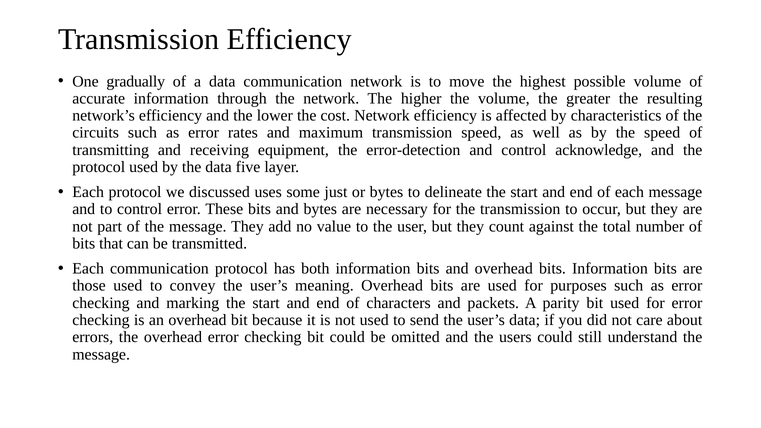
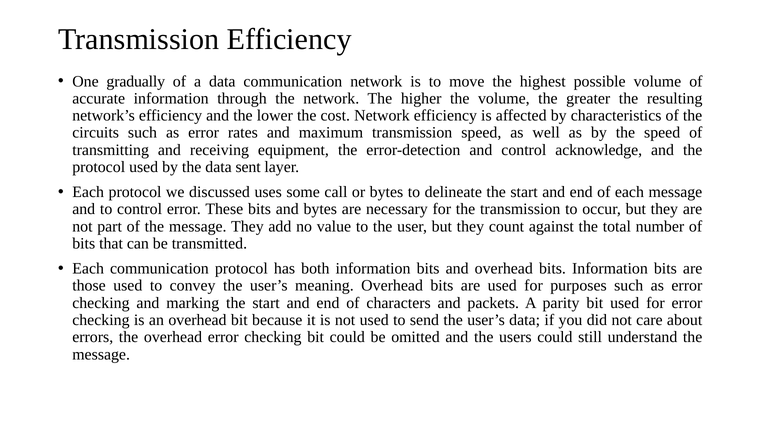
five: five -> sent
just: just -> call
